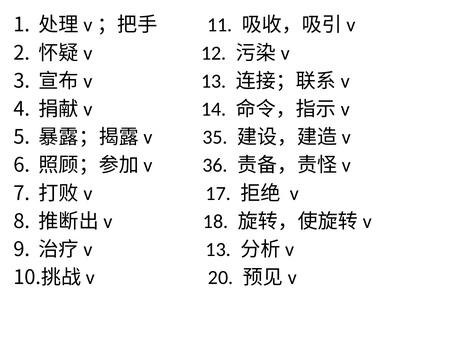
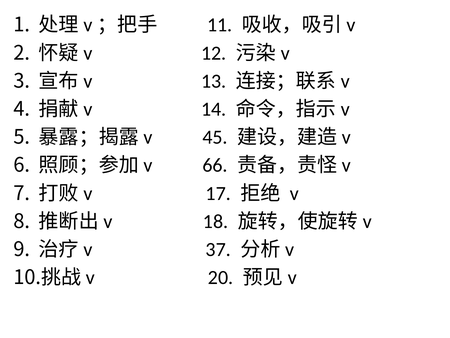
35: 35 -> 45
36: 36 -> 66
13 at (218, 249): 13 -> 37
